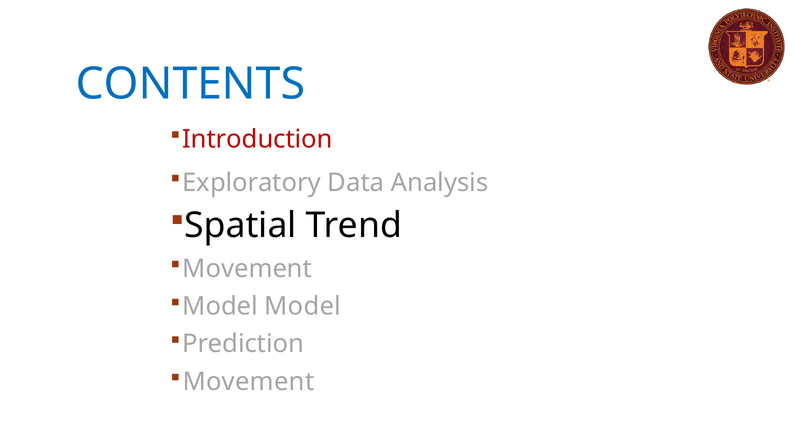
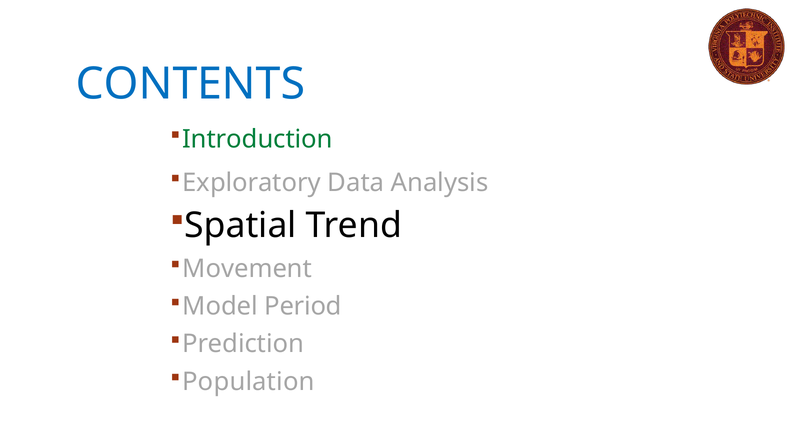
Introduction colour: red -> green
Model Model: Model -> Period
Movement at (248, 382): Movement -> Population
